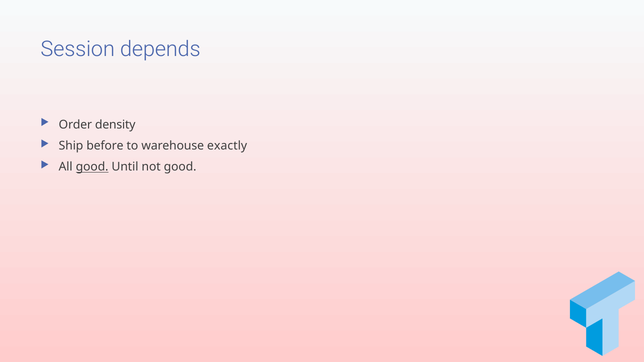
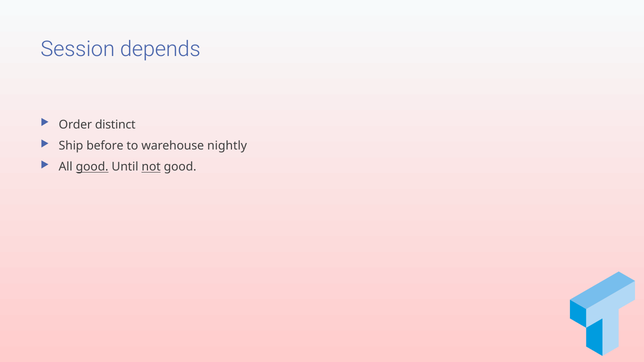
density: density -> distinct
exactly: exactly -> nightly
not underline: none -> present
